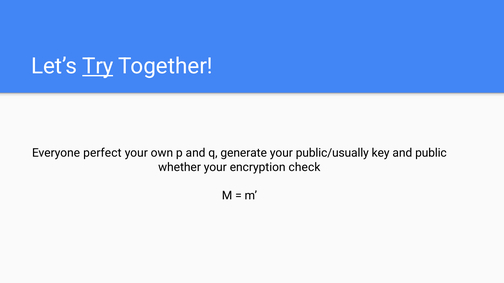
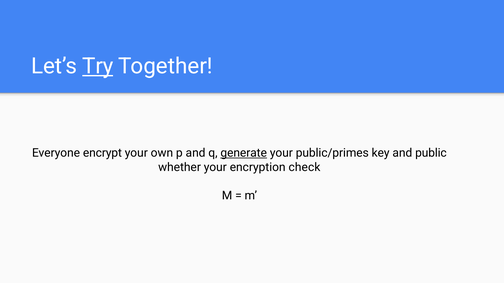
perfect: perfect -> encrypt
generate underline: none -> present
public/usually: public/usually -> public/primes
